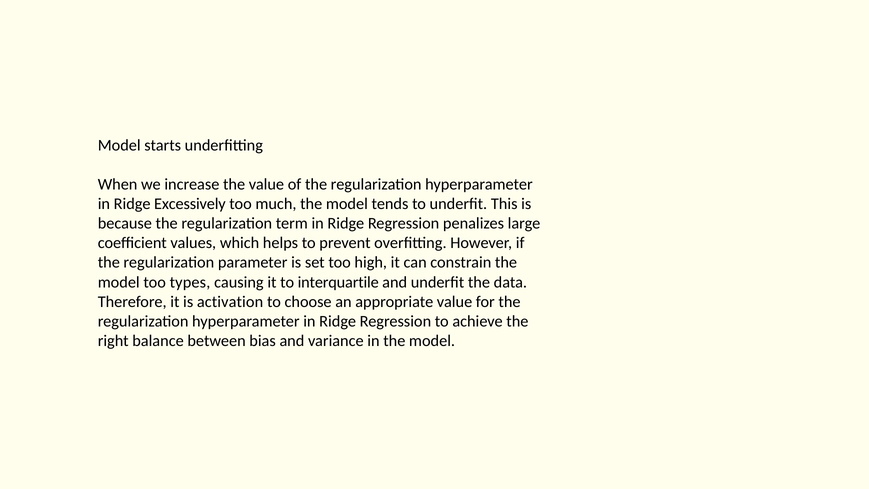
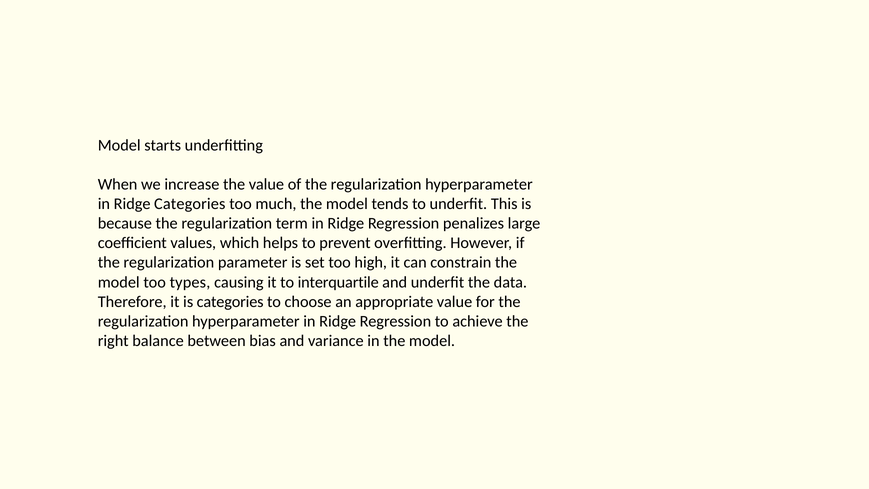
Ridge Excessively: Excessively -> Categories
is activation: activation -> categories
